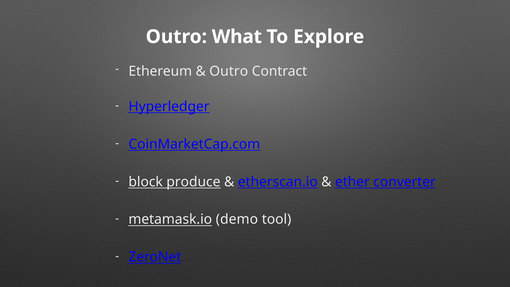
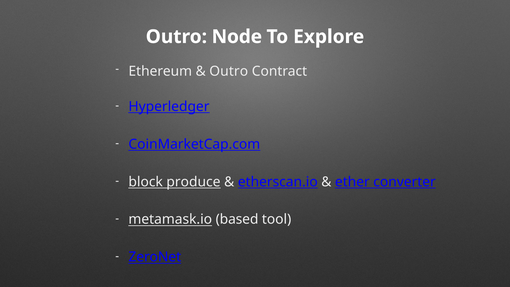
What: What -> Node
demo: demo -> based
